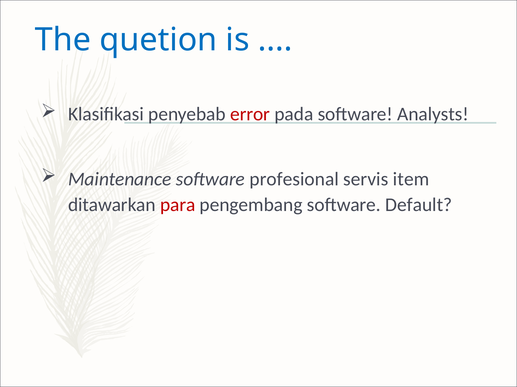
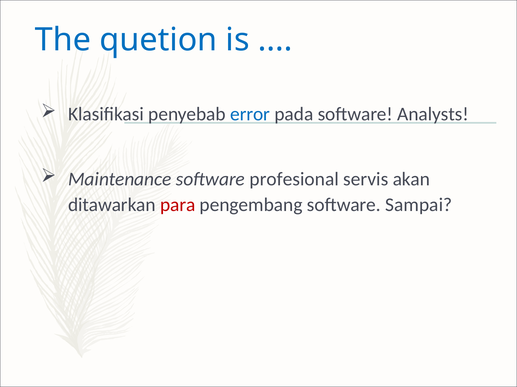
error colour: red -> blue
item: item -> akan
Default: Default -> Sampai
